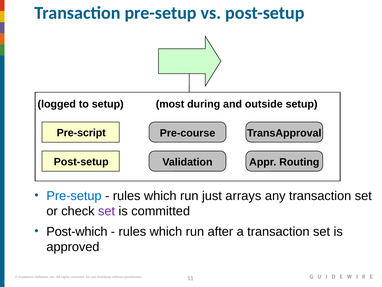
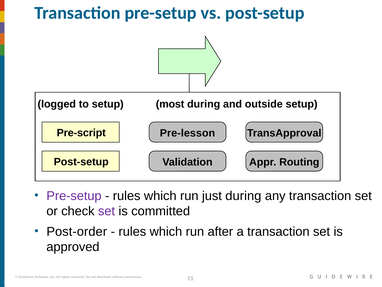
Pre-course: Pre-course -> Pre-lesson
Pre-setup at (74, 196) colour: blue -> purple
just arrays: arrays -> during
Post-which: Post-which -> Post-order
